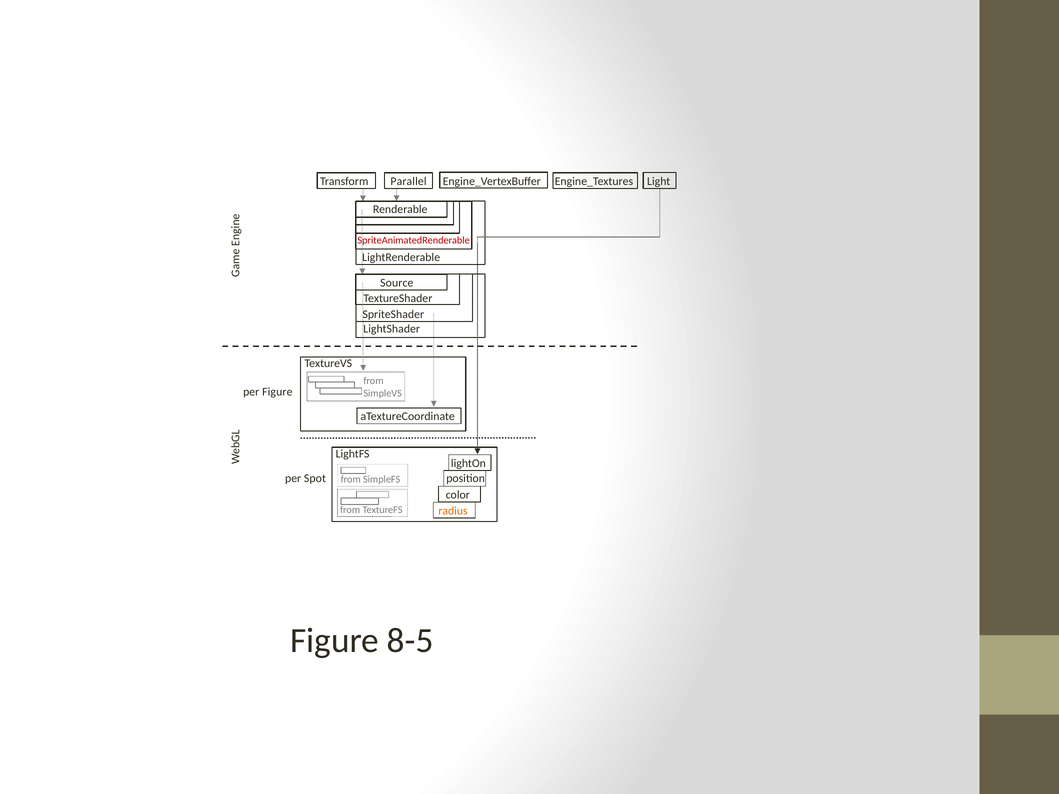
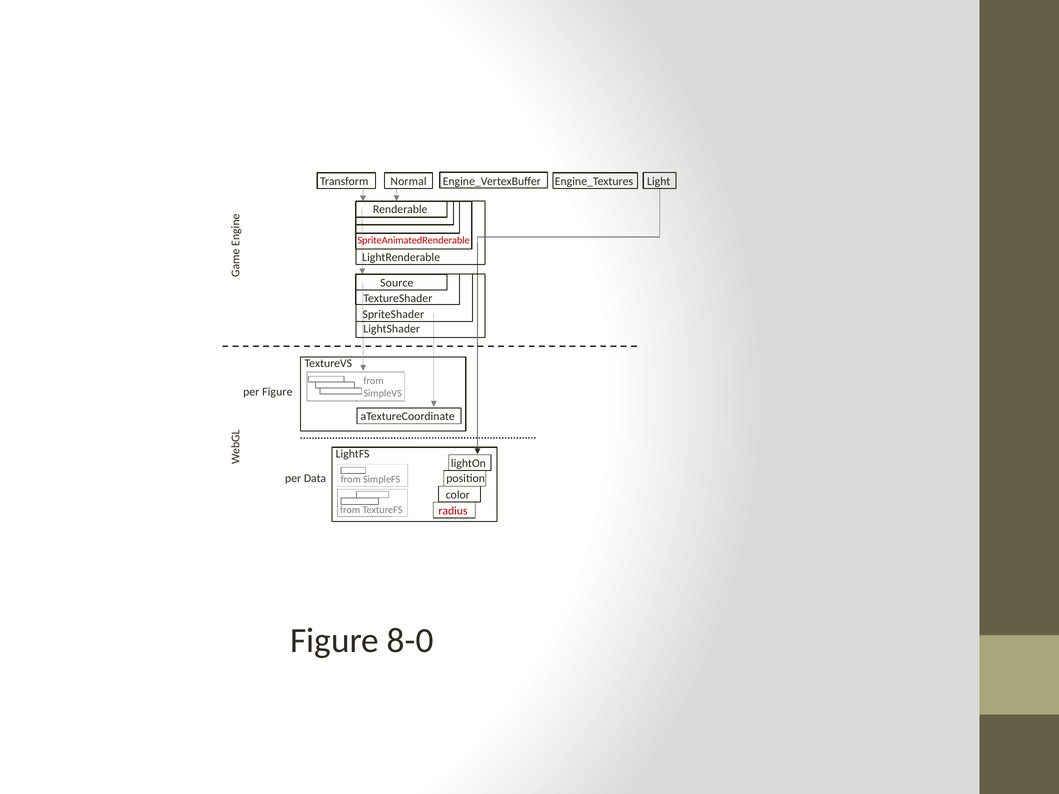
Parallel: Parallel -> Normal
Spot: Spot -> Data
radius colour: orange -> red
8-5: 8-5 -> 8-0
